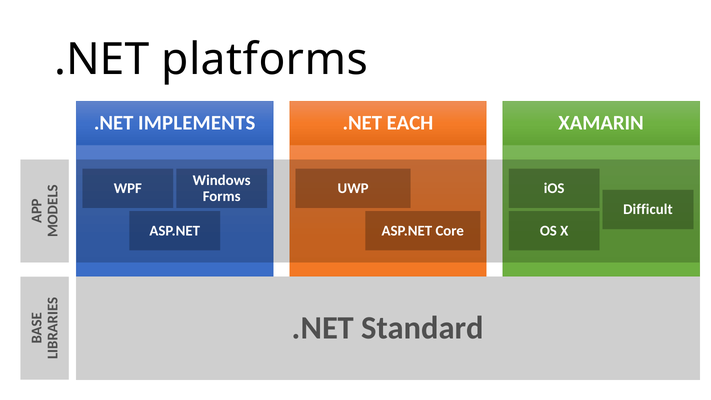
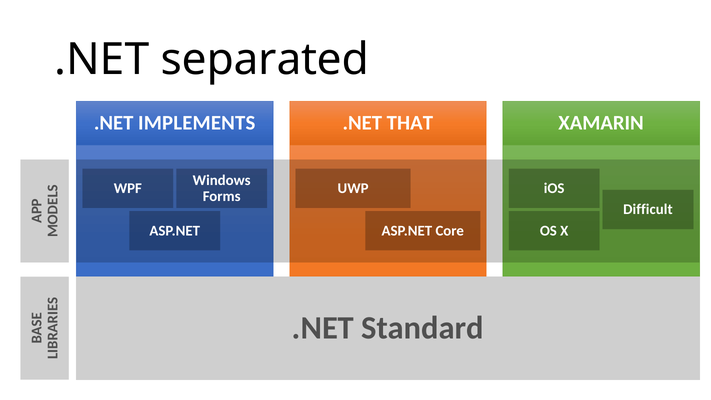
platforms: platforms -> separated
EACH: EACH -> THAT
